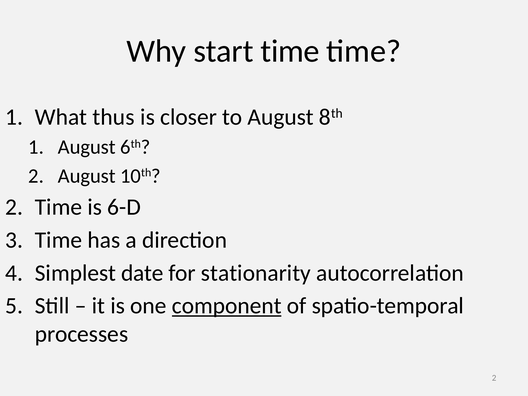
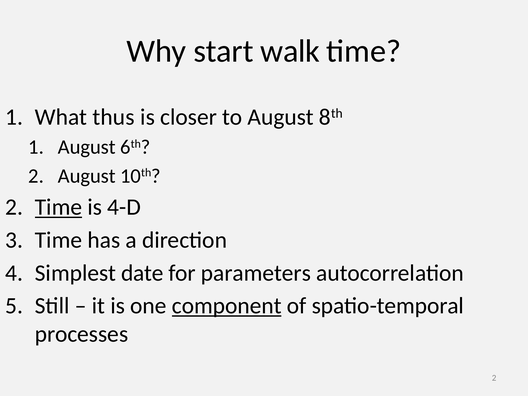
start time: time -> walk
Time at (59, 207) underline: none -> present
6-D: 6-D -> 4-D
stationarity: stationarity -> parameters
